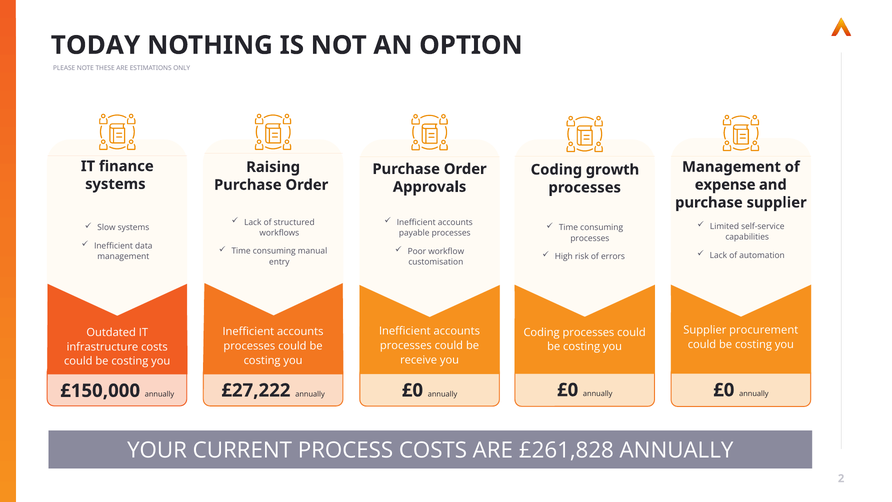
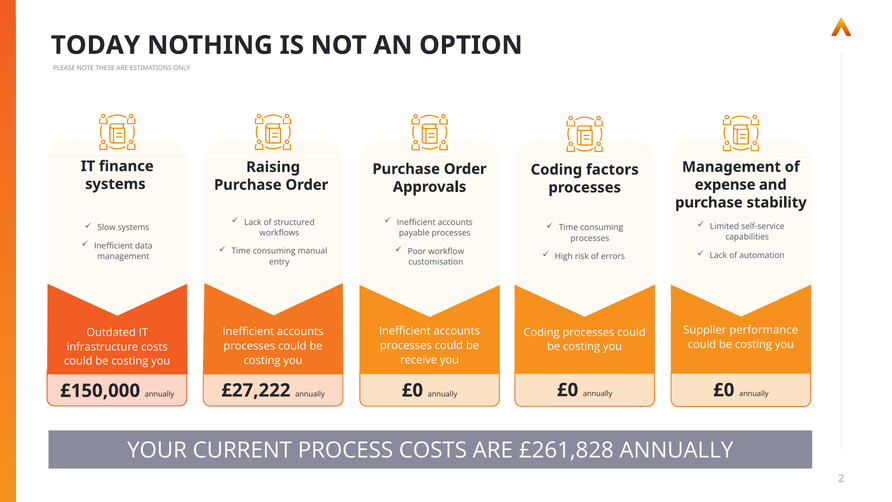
growth: growth -> factors
purchase supplier: supplier -> stability
procurement: procurement -> performance
